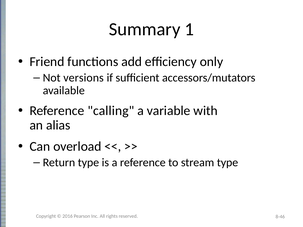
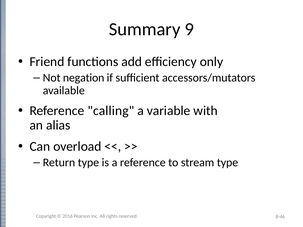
1: 1 -> 9
versions: versions -> negation
